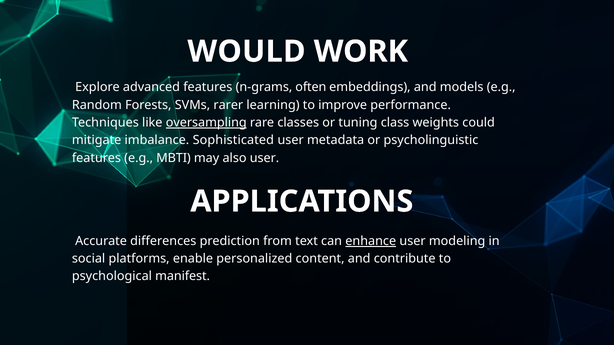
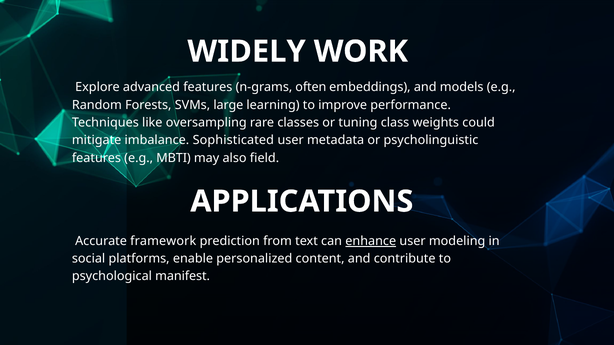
WOULD: WOULD -> WIDELY
rarer: rarer -> large
oversampling underline: present -> none
also user: user -> field
differences: differences -> framework
